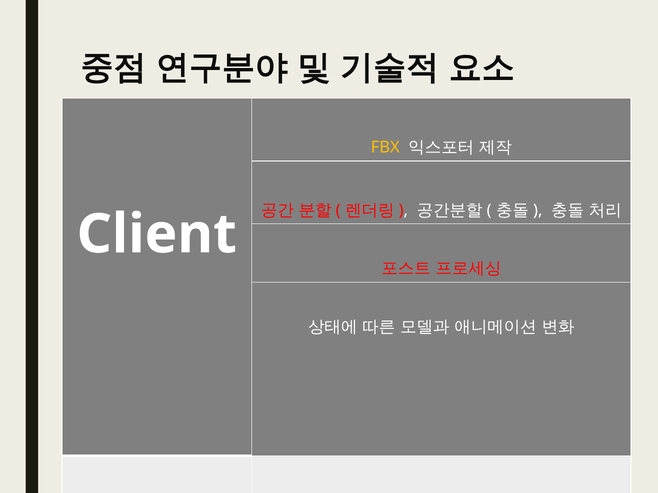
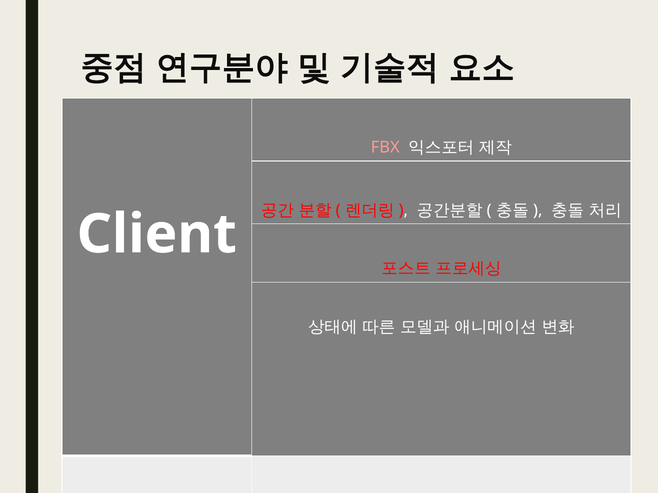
FBX colour: yellow -> pink
